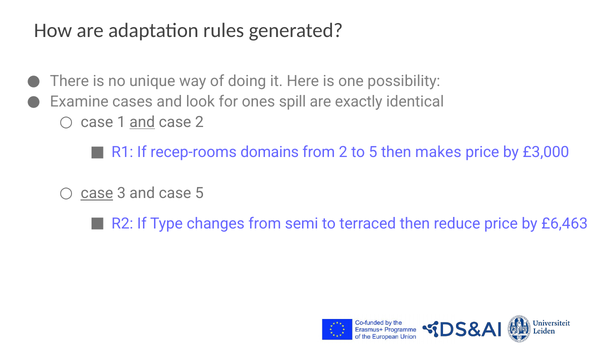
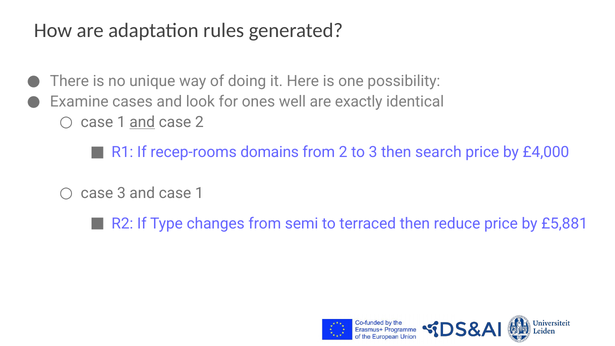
spill: spill -> well
to 5: 5 -> 3
makes: makes -> search
£3,000: £3,000 -> £4,000
case at (97, 193) underline: present -> none
and case 5: 5 -> 1
£6,463: £6,463 -> £5,881
